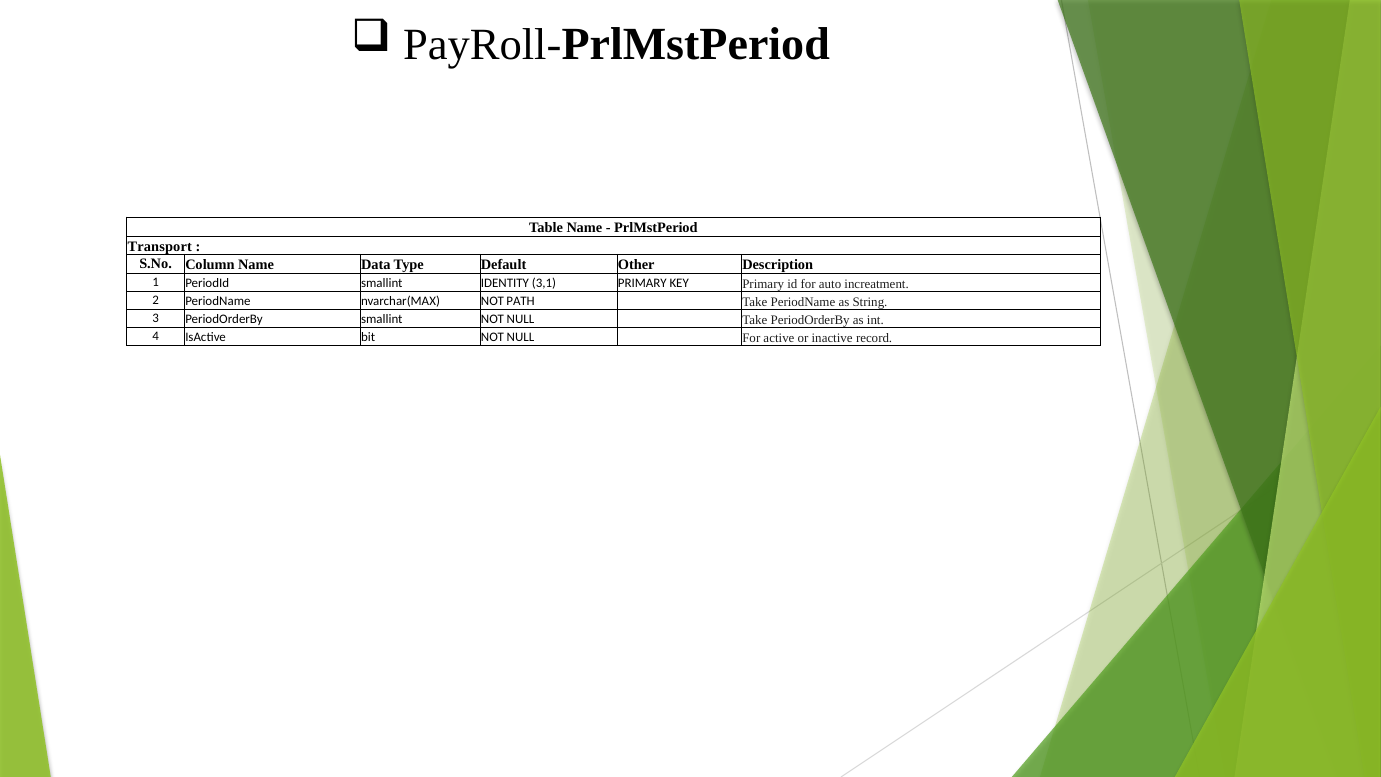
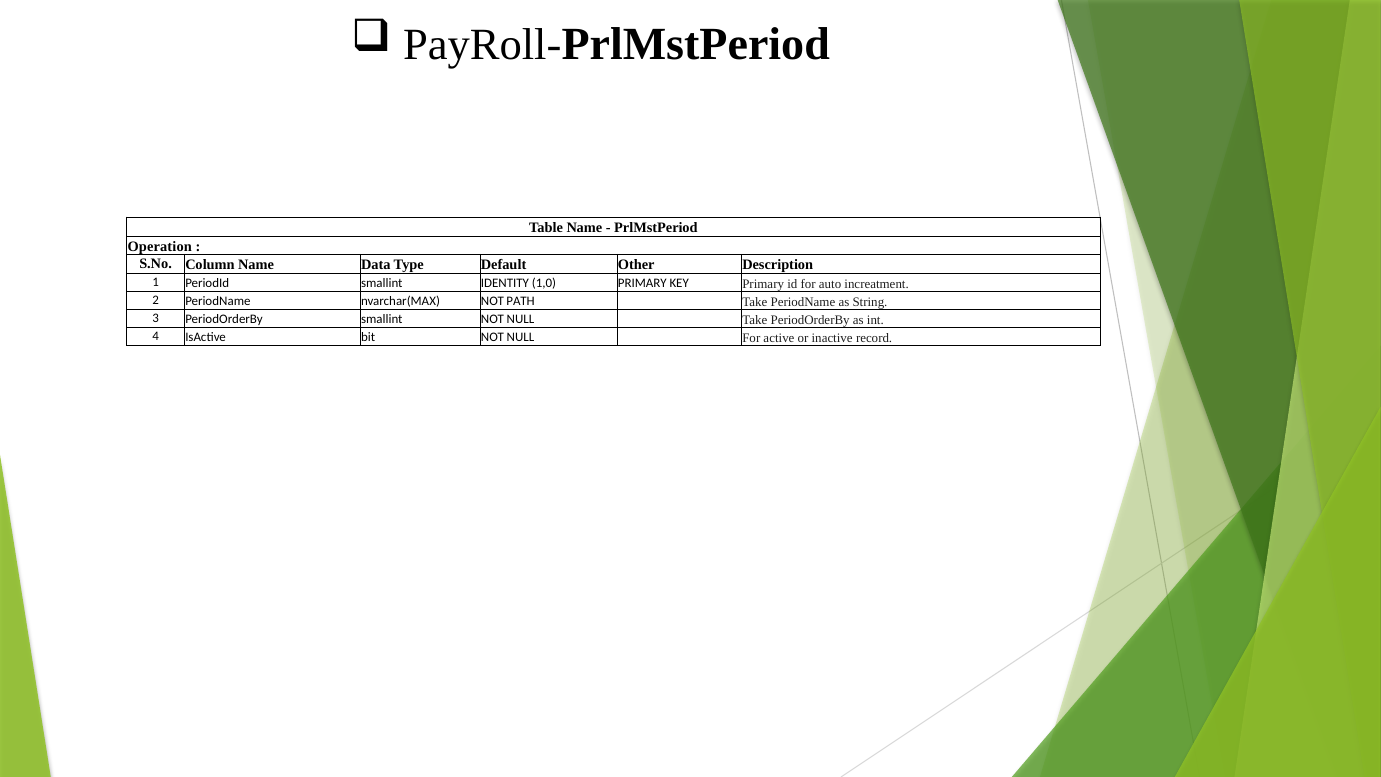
Transport: Transport -> Operation
3,1: 3,1 -> 1,0
